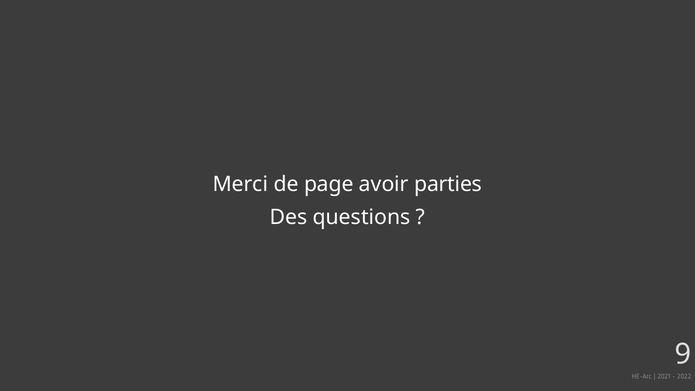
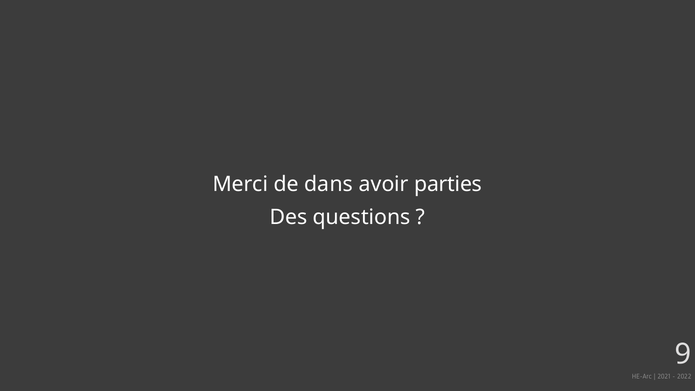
page: page -> dans
